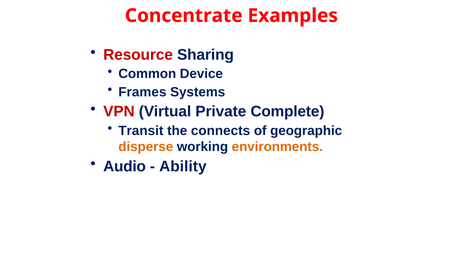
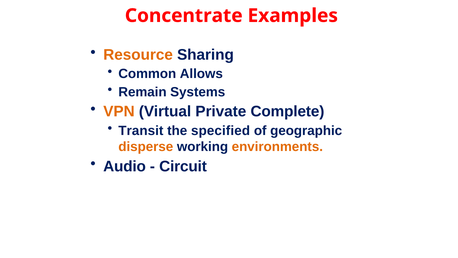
Resource colour: red -> orange
Device: Device -> Allows
Frames: Frames -> Remain
VPN colour: red -> orange
connects: connects -> specified
Ability: Ability -> Circuit
